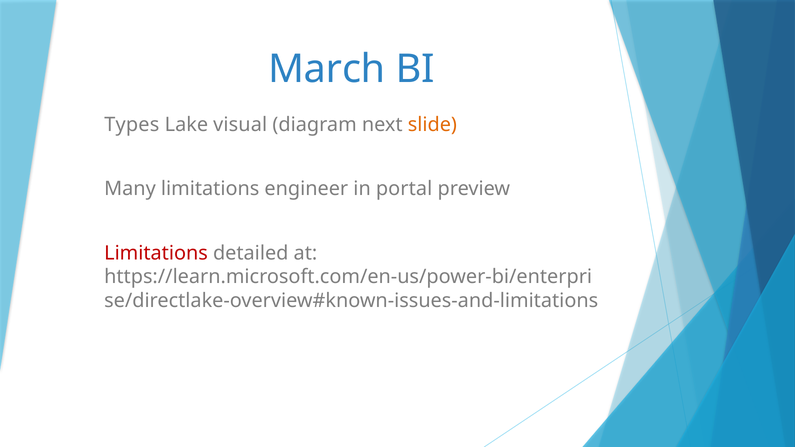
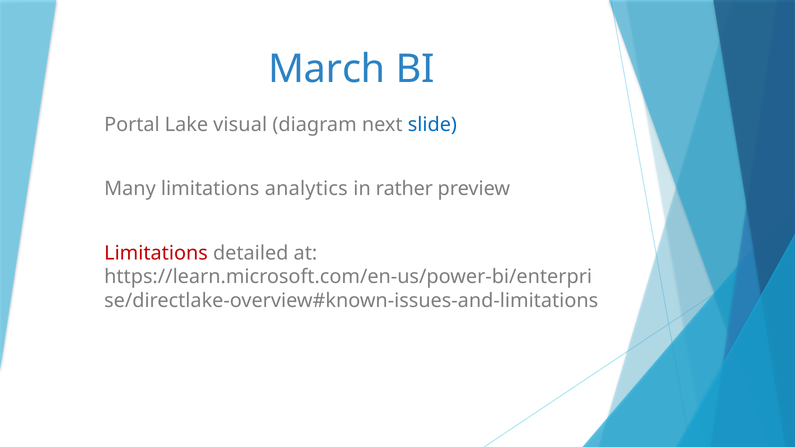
Types: Types -> Portal
slide colour: orange -> blue
engineer: engineer -> analytics
portal: portal -> rather
